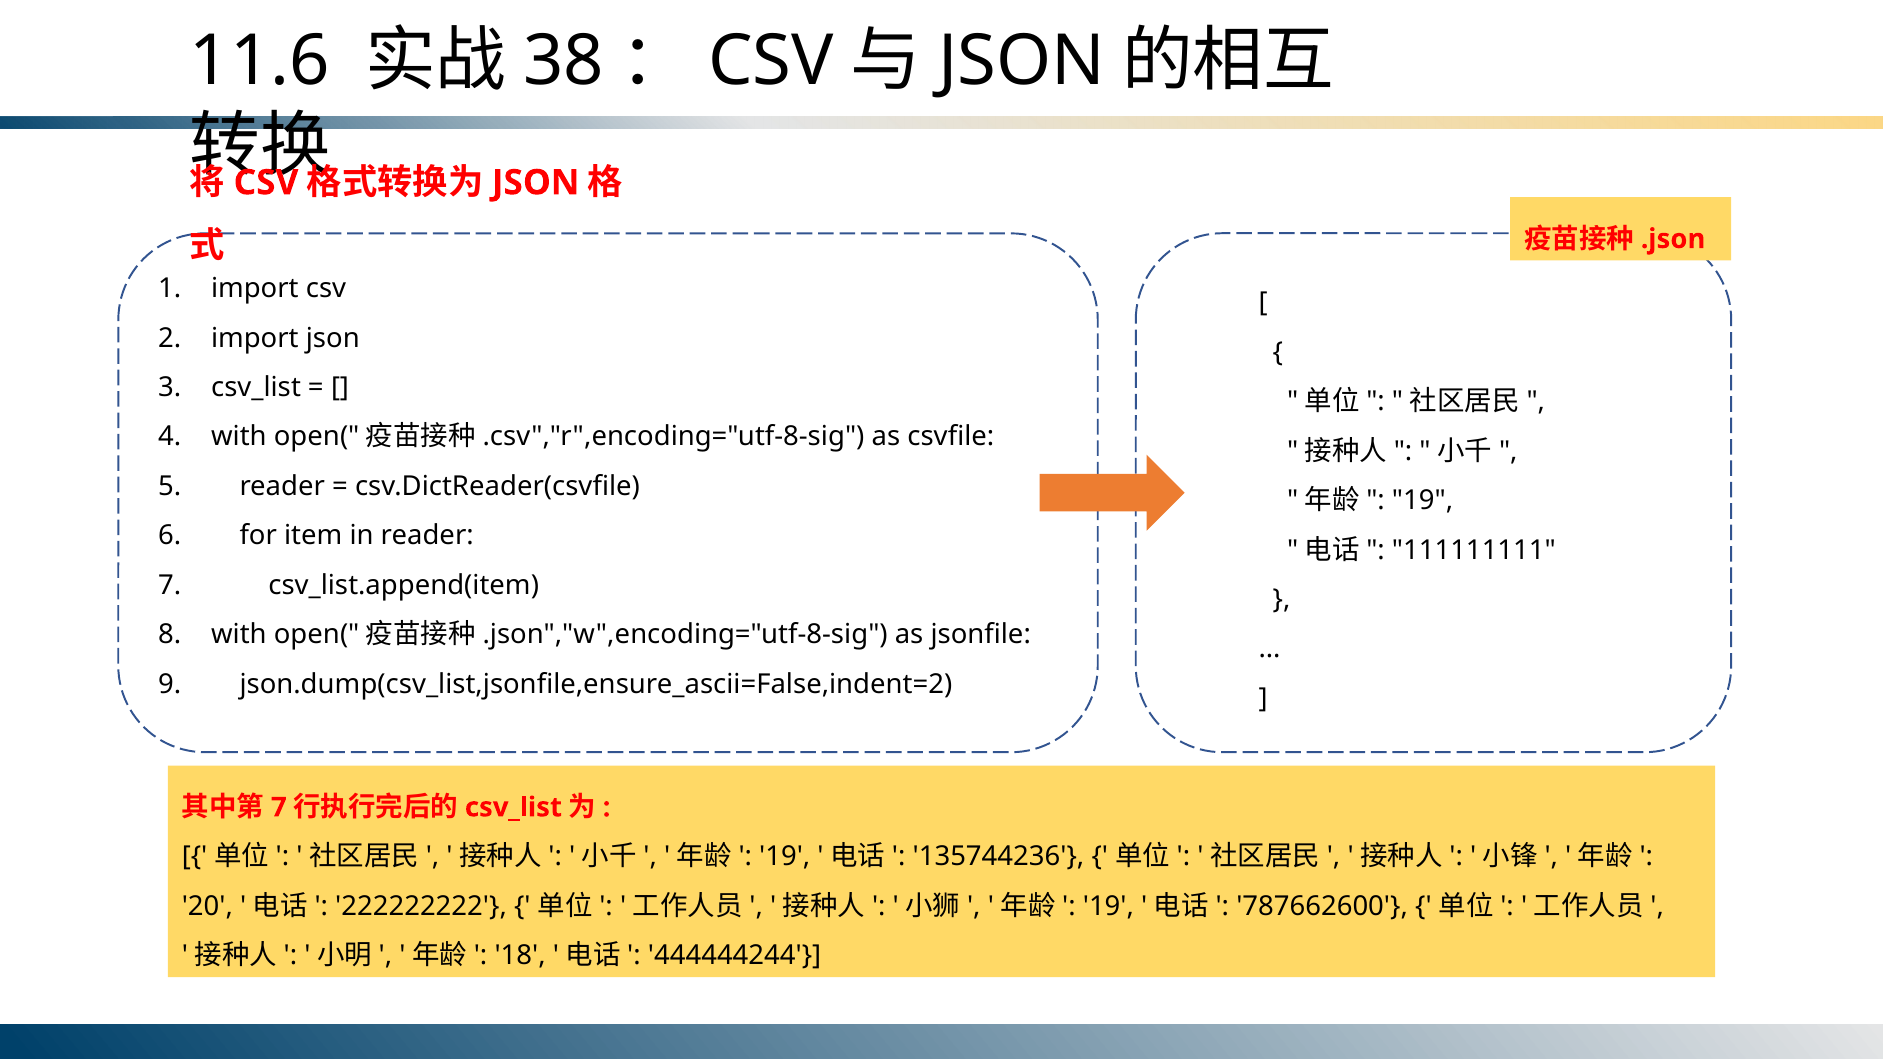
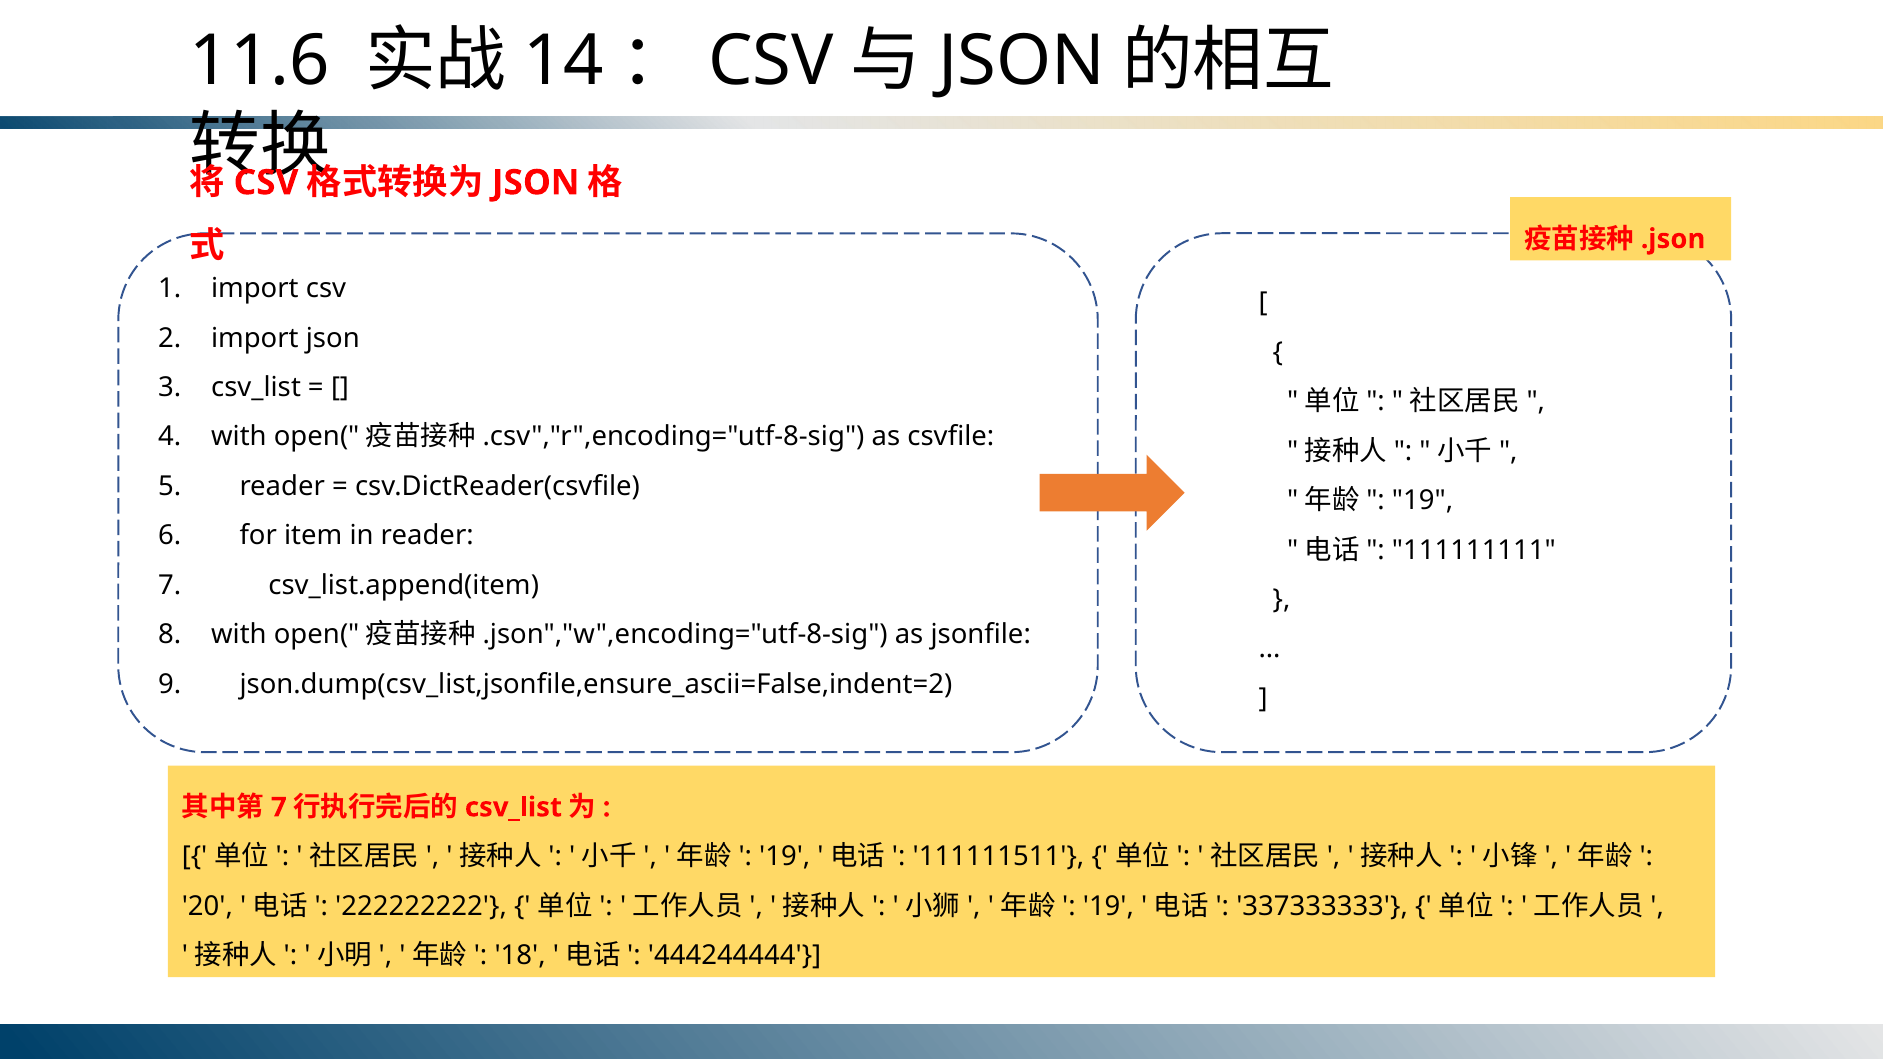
38: 38 -> 14
135744236: 135744236 -> 111111511
787662600: 787662600 -> 337333333
444444244: 444444244 -> 444244444
